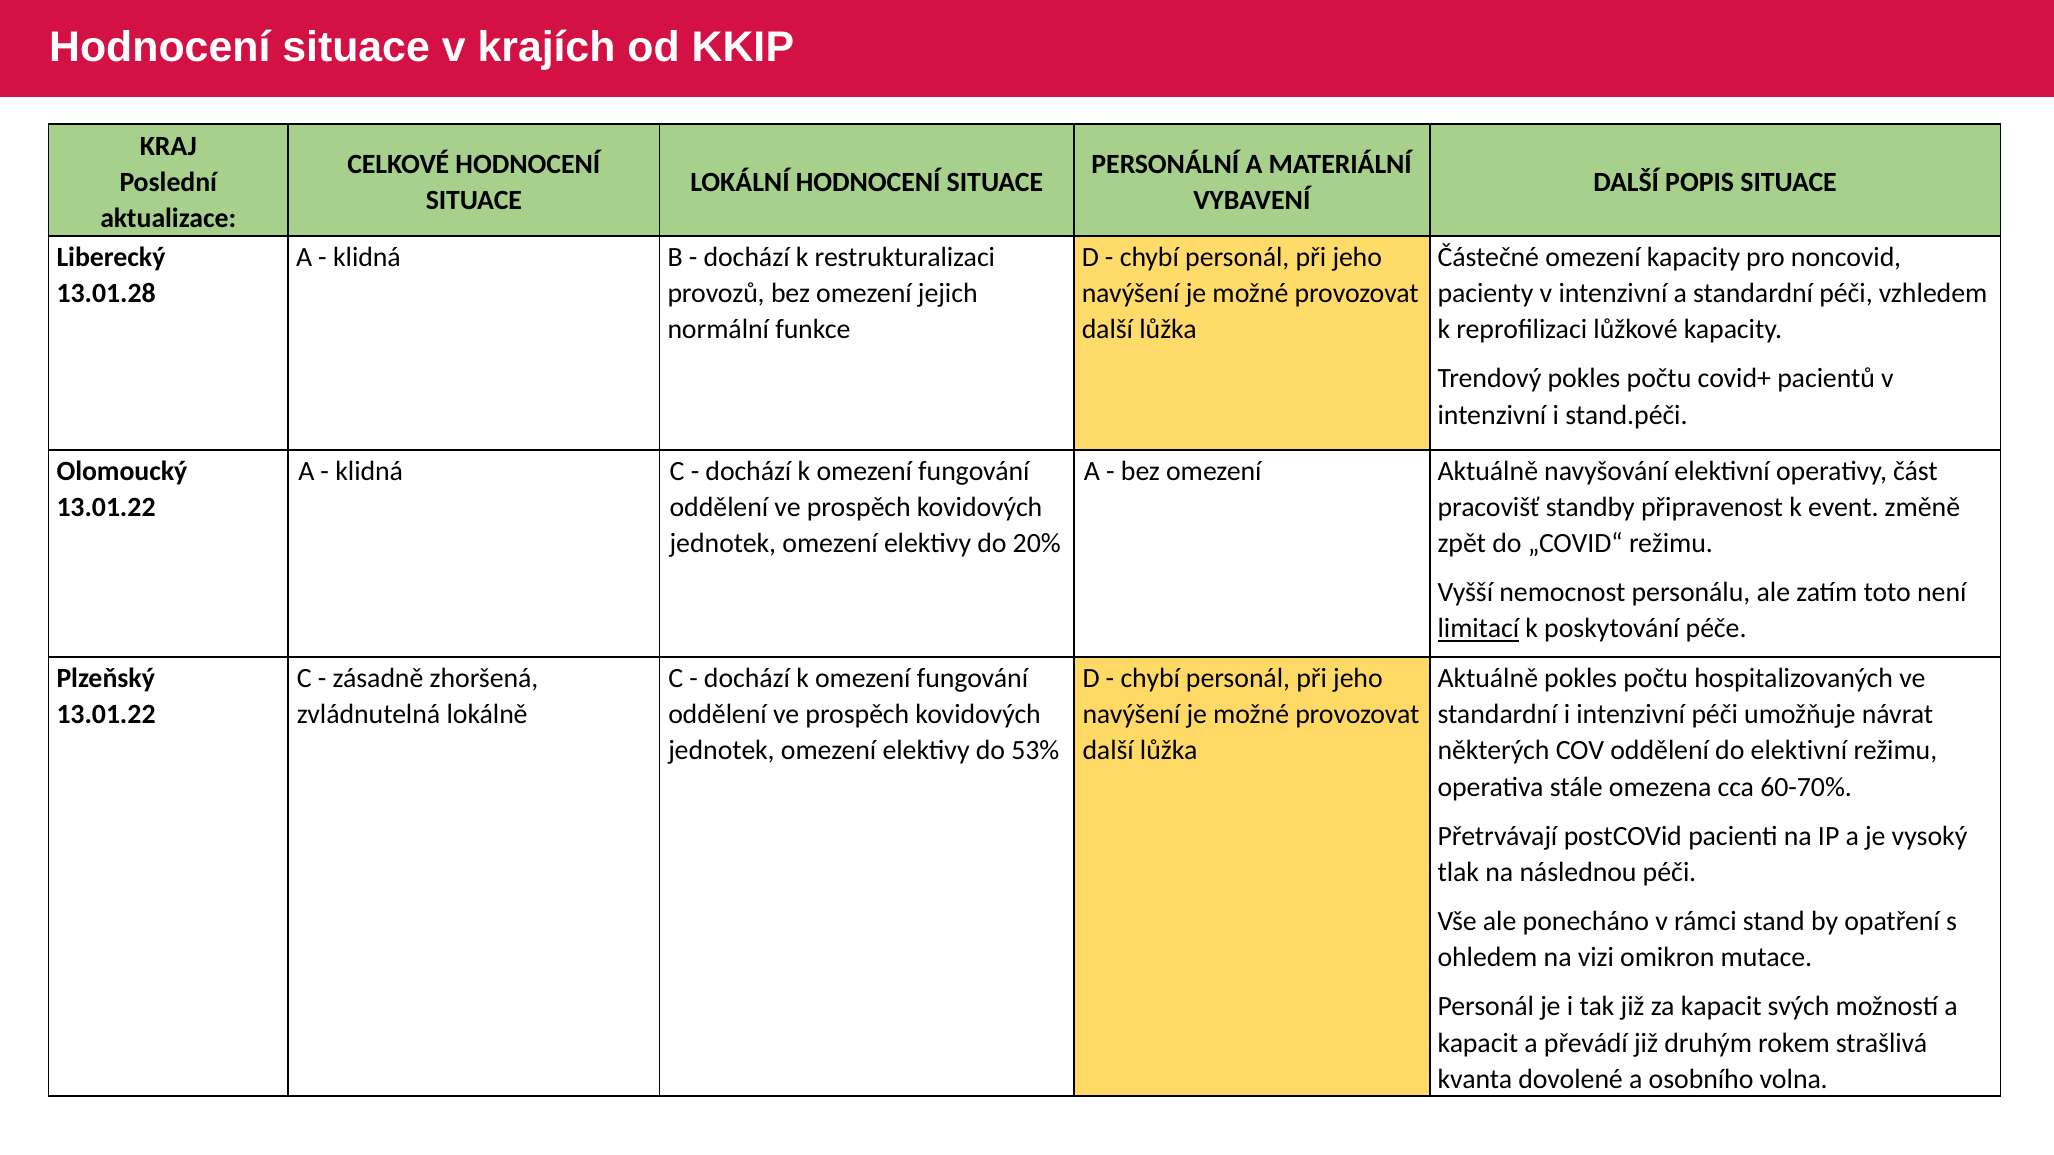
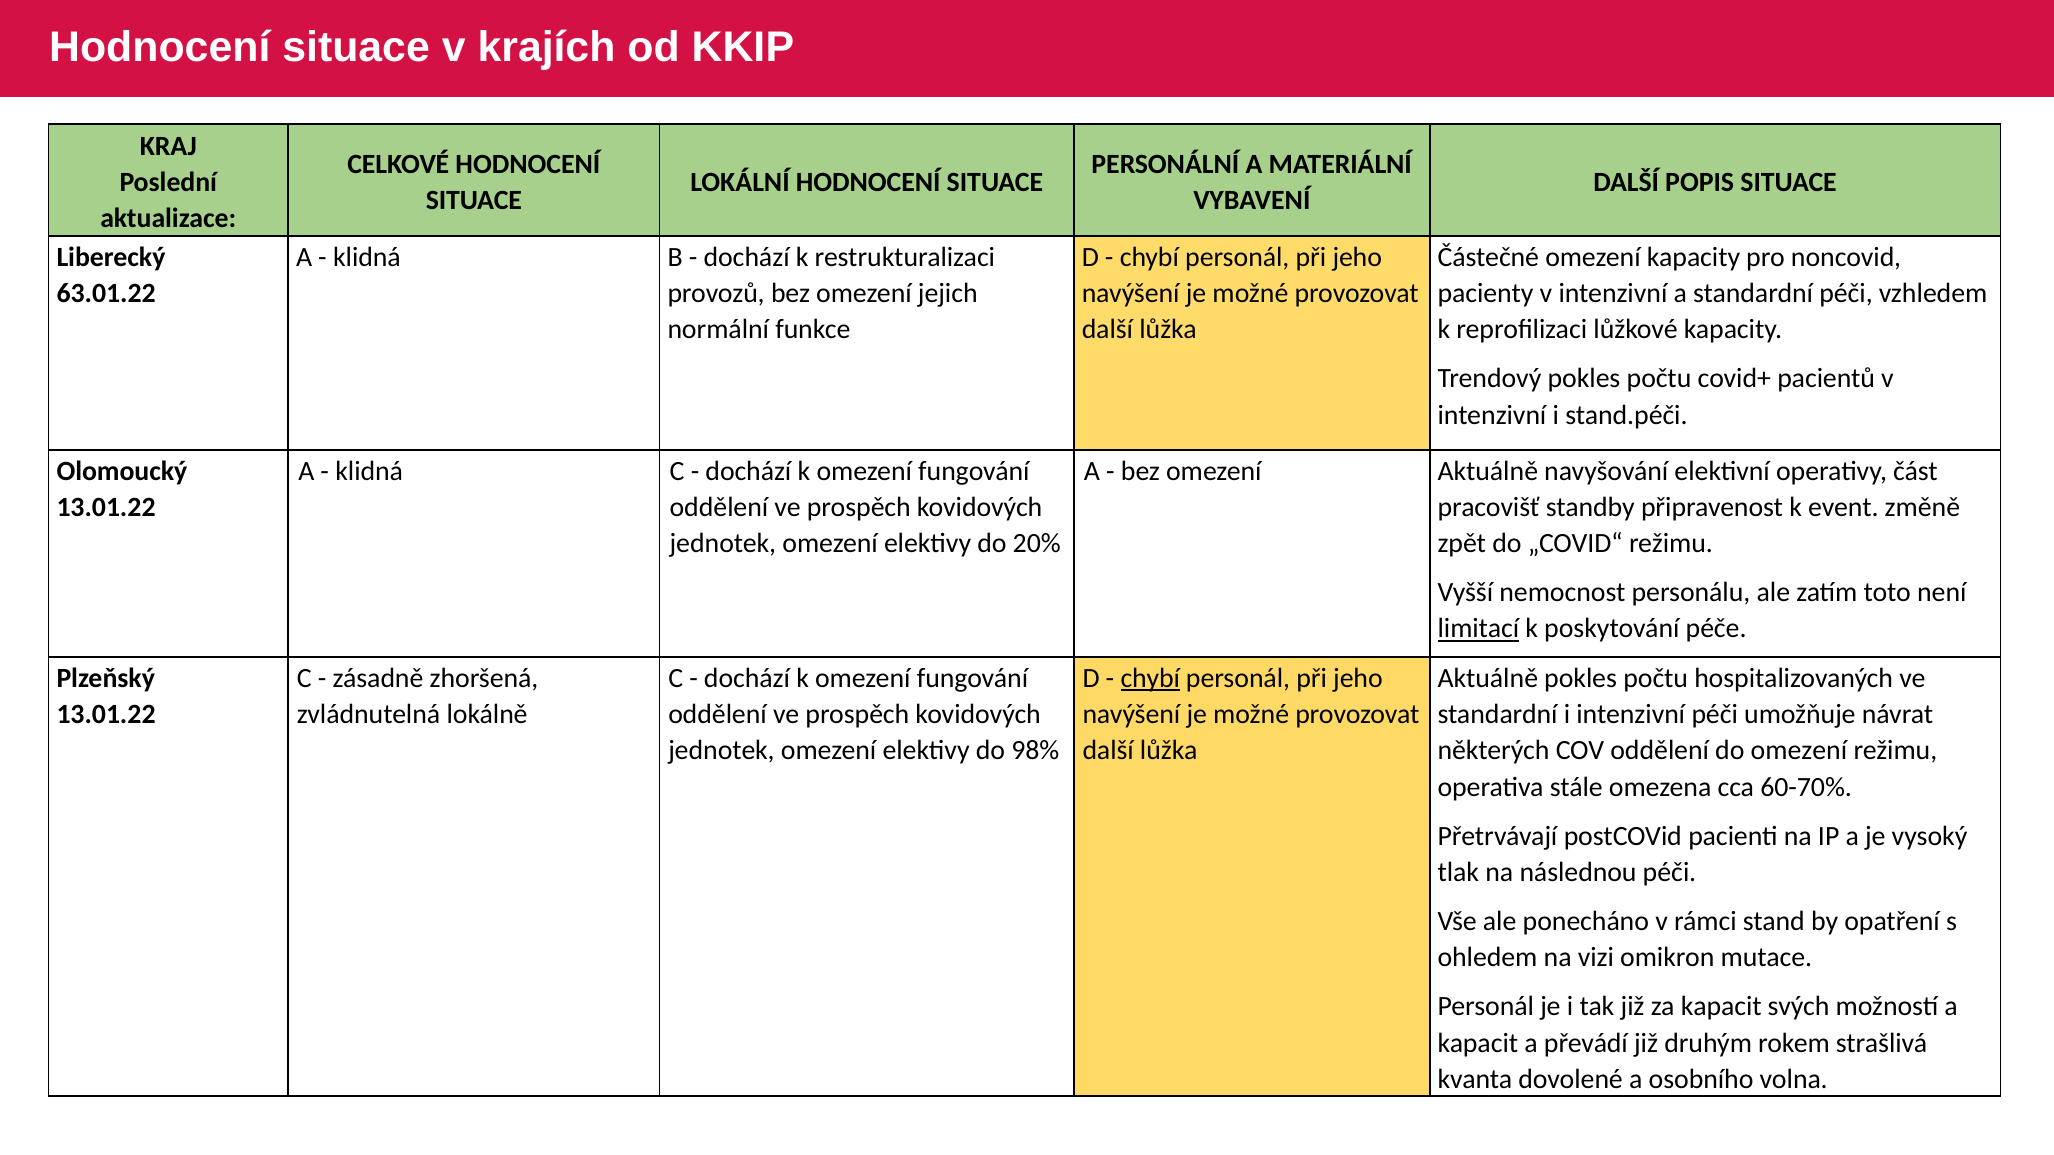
13.01.28: 13.01.28 -> 63.01.22
chybí at (1150, 678) underline: none -> present
do elektivní: elektivní -> omezení
53%: 53% -> 98%
